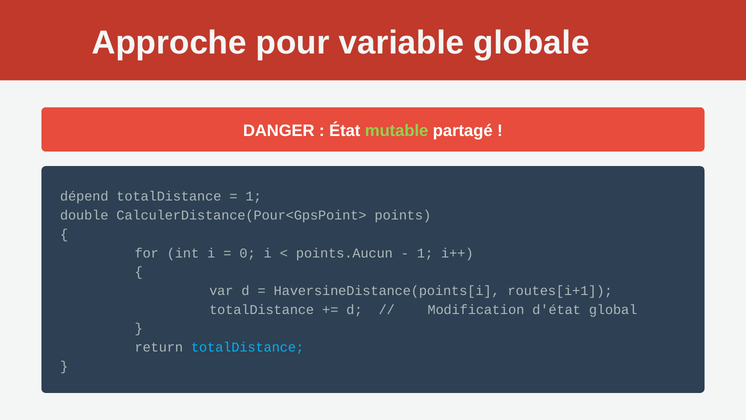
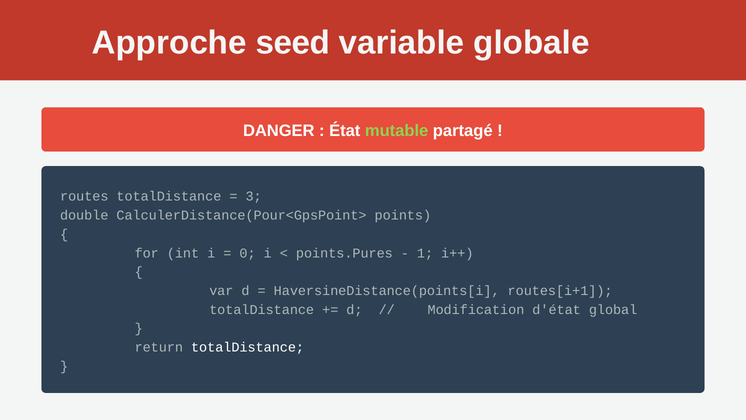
pour: pour -> seed
dépend: dépend -> routes
1 at (254, 196): 1 -> 3
points.Aucun: points.Aucun -> points.Pures
totalDistance at (248, 347) colour: light blue -> white
